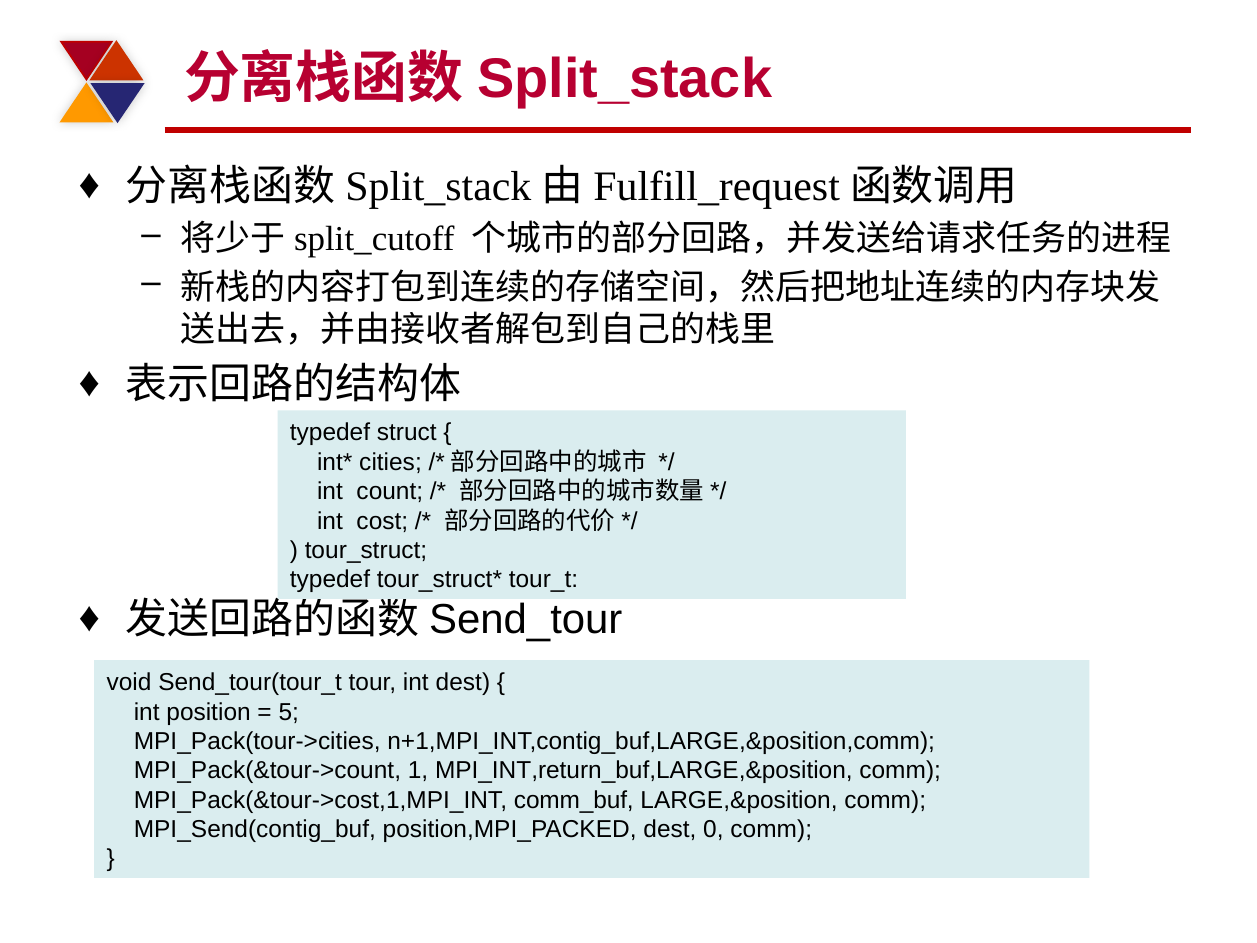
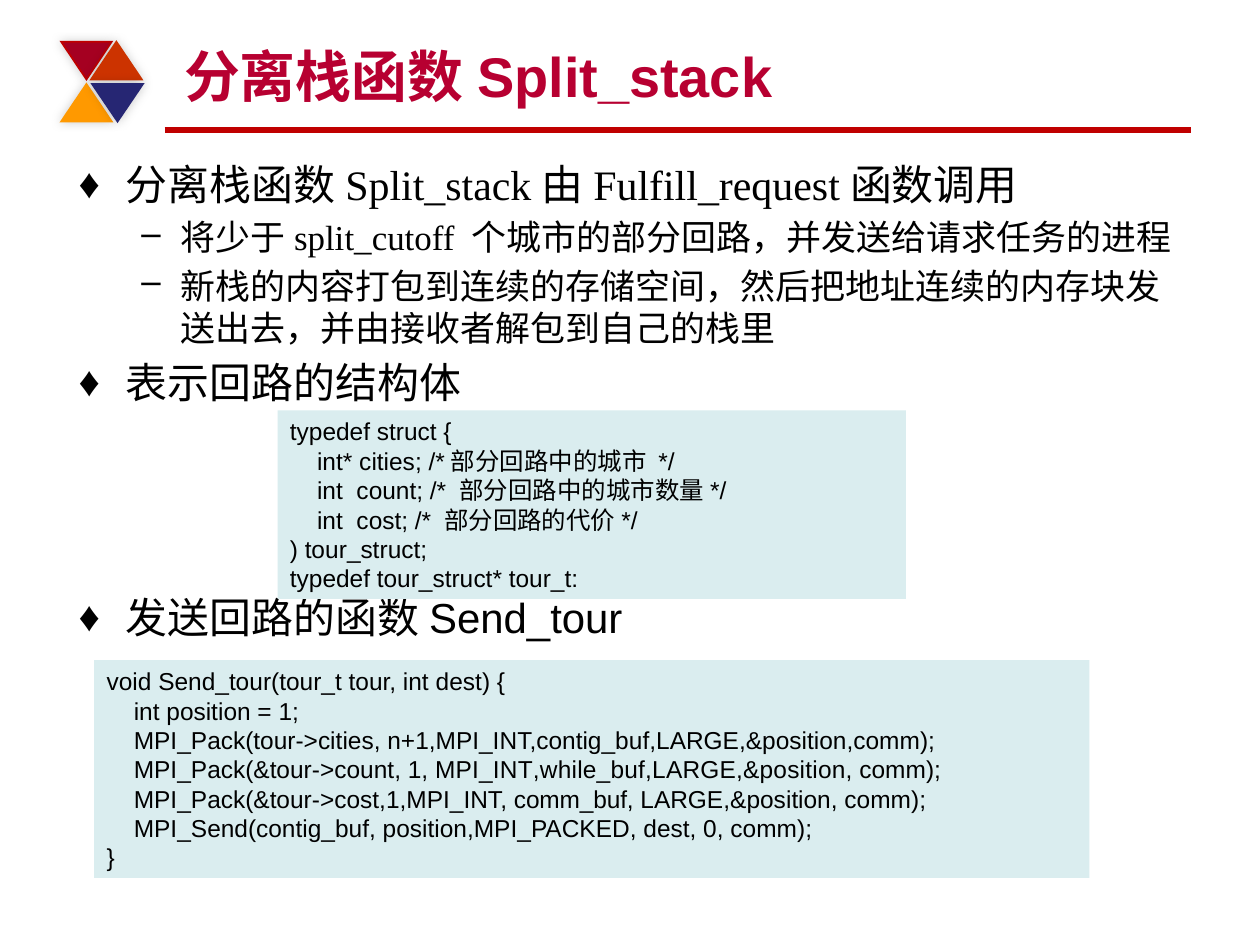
5 at (289, 712): 5 -> 1
MPI_INT,return_buf,LARGE,&position: MPI_INT,return_buf,LARGE,&position -> MPI_INT,while_buf,LARGE,&position
